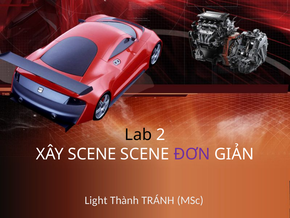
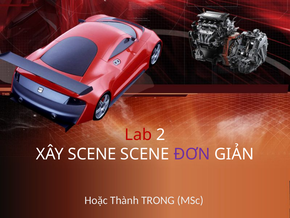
Lab colour: black -> red
Light: Light -> Hoặc
TRÁNH: TRÁNH -> TRONG
